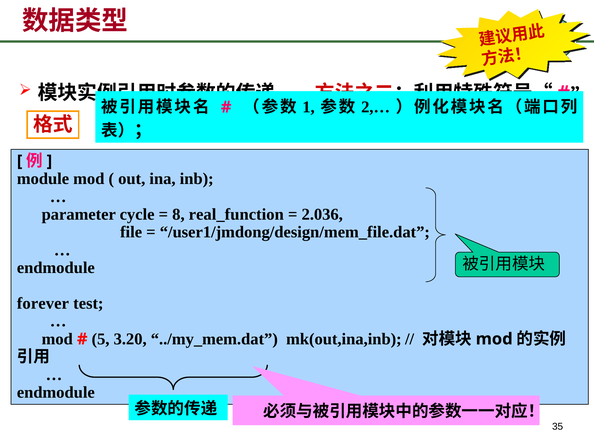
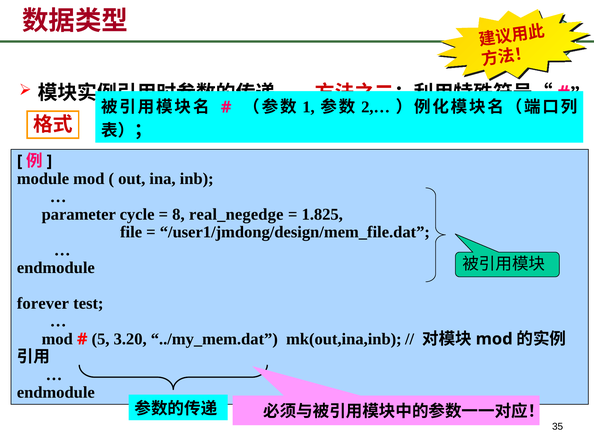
real_function: real_function -> real_negedge
2.036: 2.036 -> 1.825
